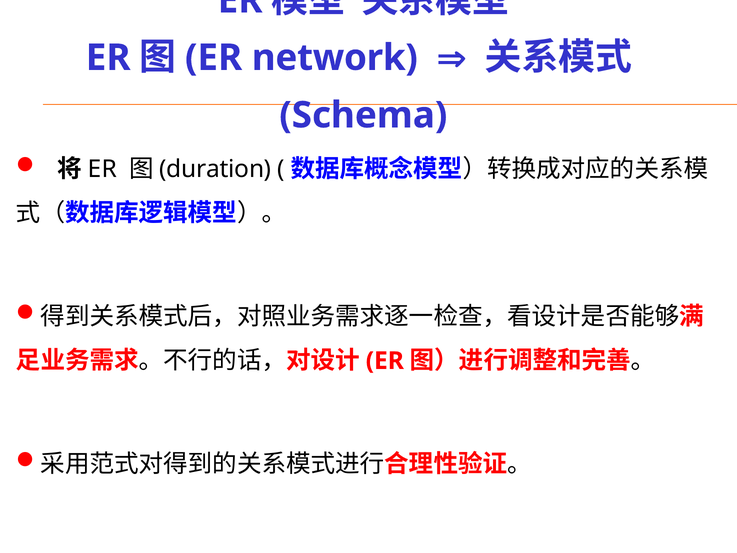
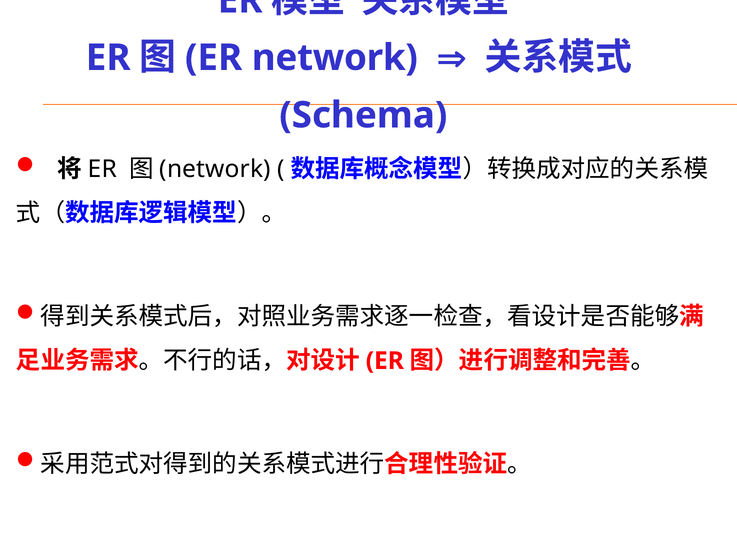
duration at (215, 169): duration -> network
